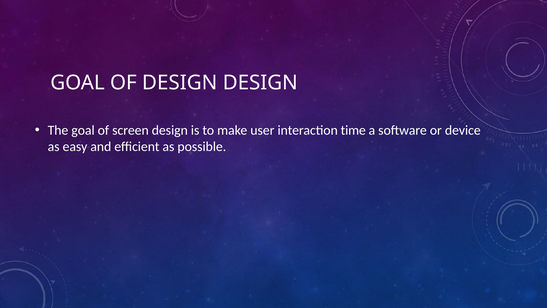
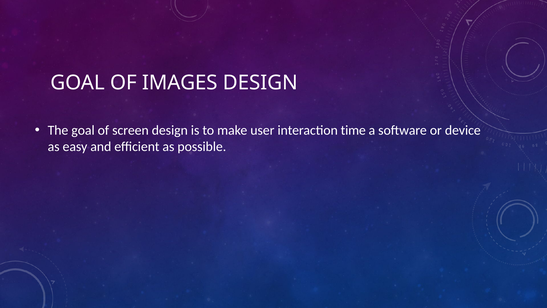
OF DESIGN: DESIGN -> IMAGES
